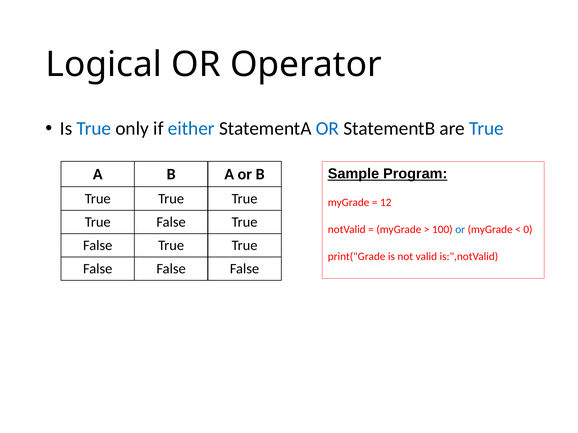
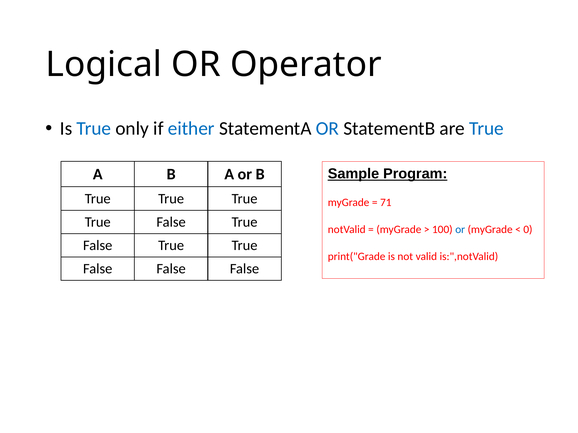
12: 12 -> 71
